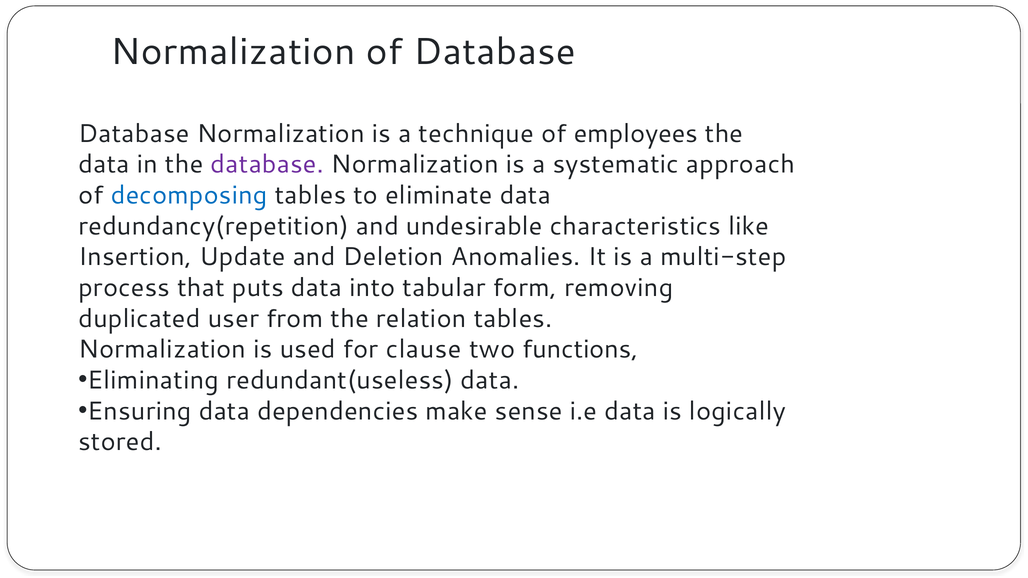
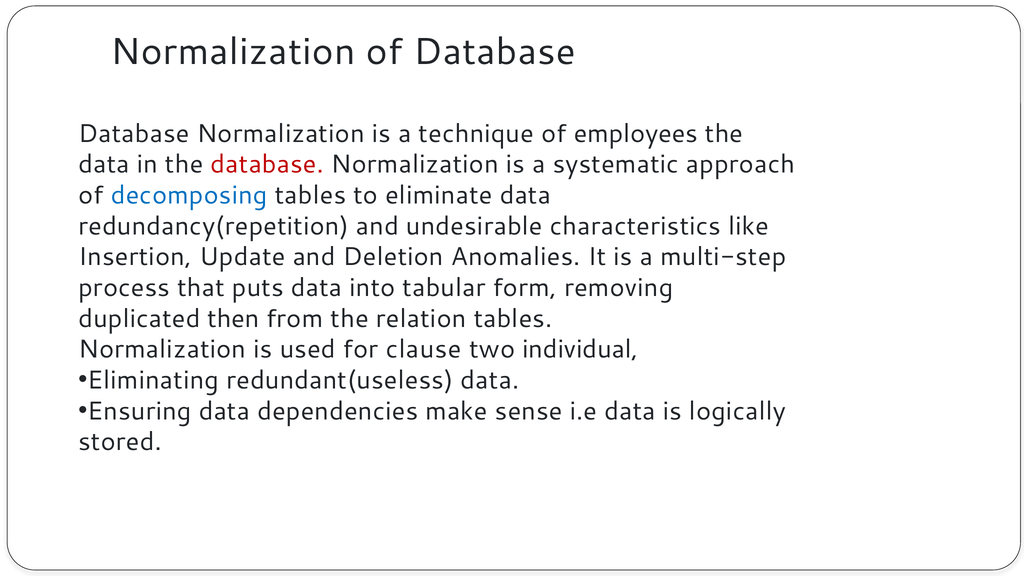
database at (267, 165) colour: purple -> red
user: user -> then
functions: functions -> individual
